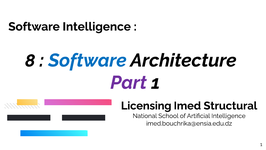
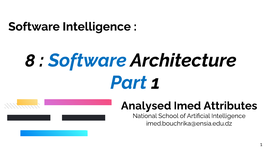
Part colour: purple -> blue
Licensing: Licensing -> Analysed
Structural: Structural -> Attributes
